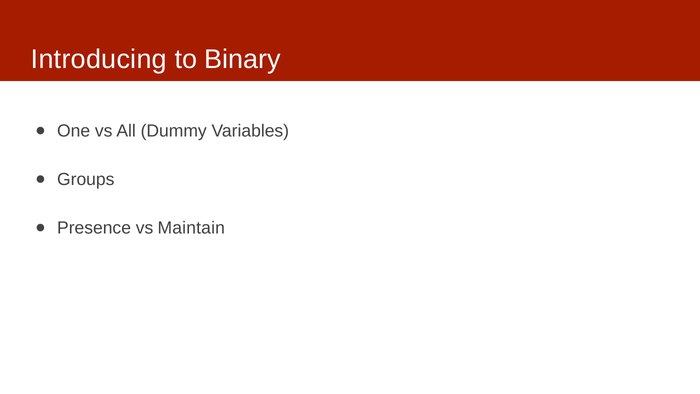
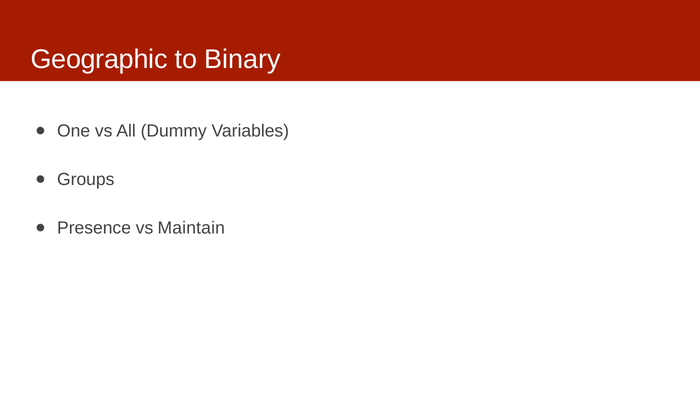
Introducing: Introducing -> Geographic
